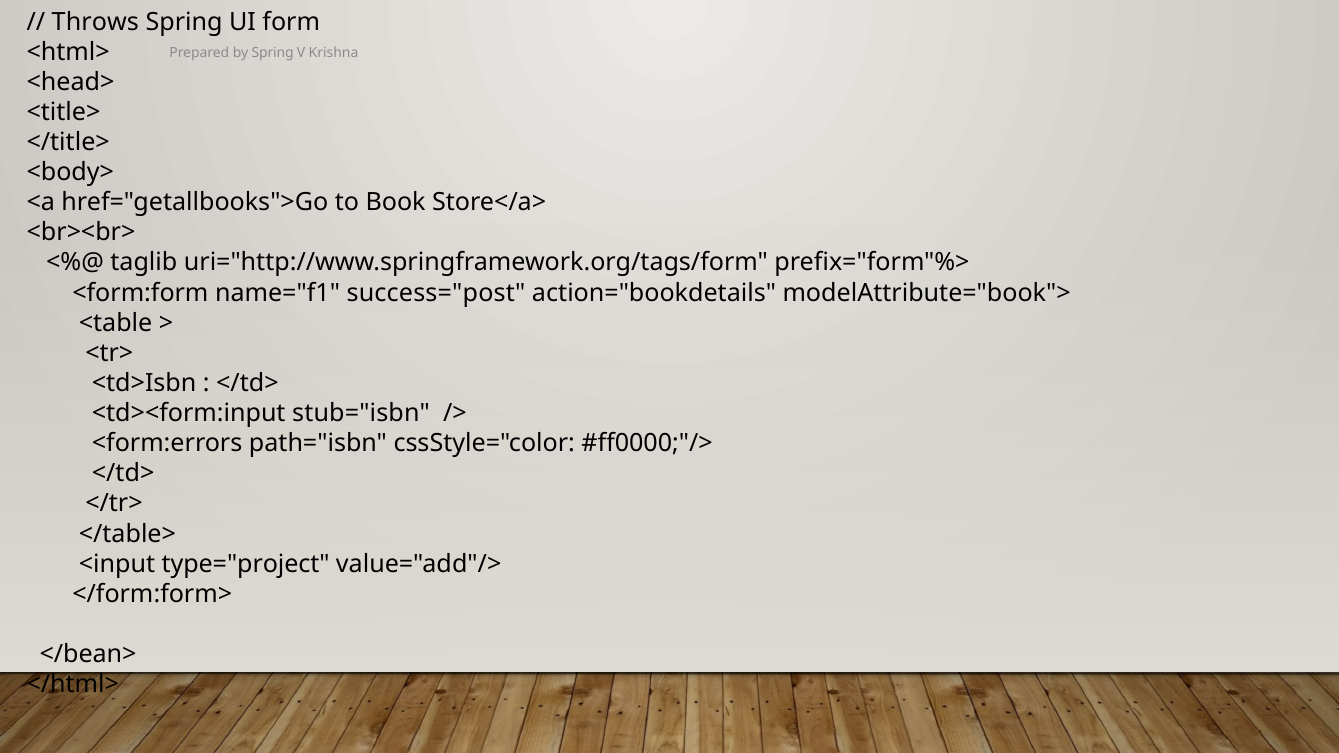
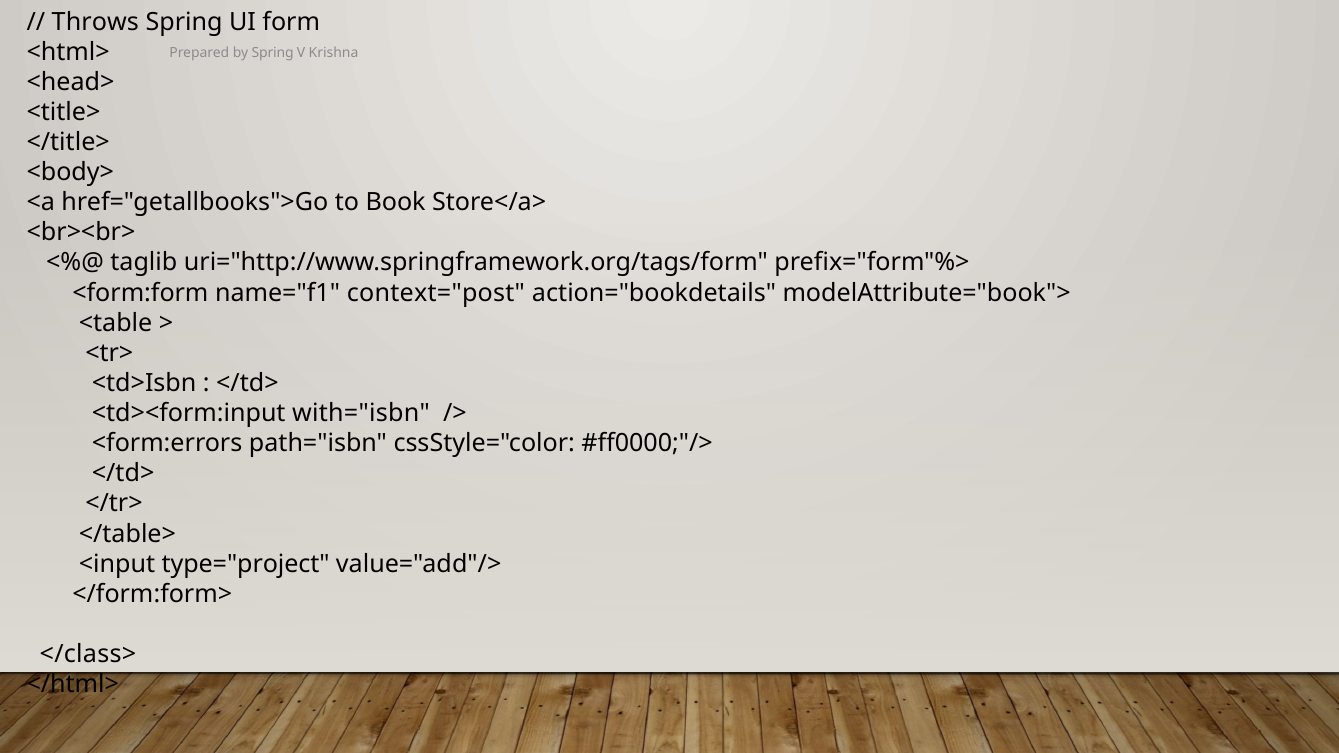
success="post: success="post -> context="post
stub="isbn: stub="isbn -> with="isbn
</bean>: </bean> -> </class>
